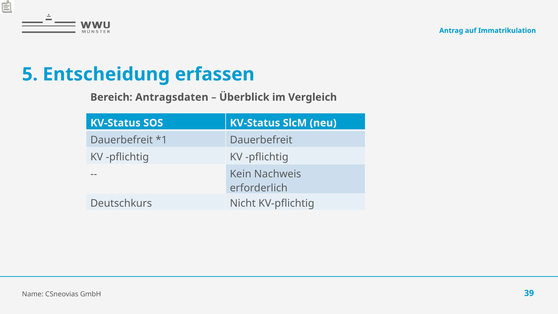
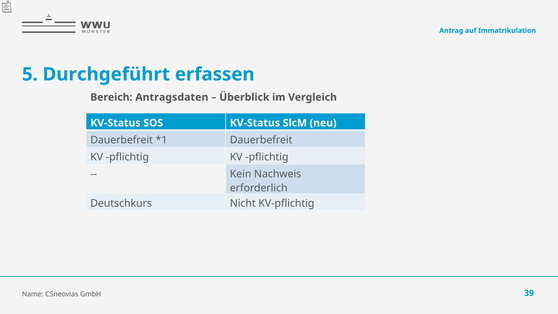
Entscheidung: Entscheidung -> Durchgeführt
